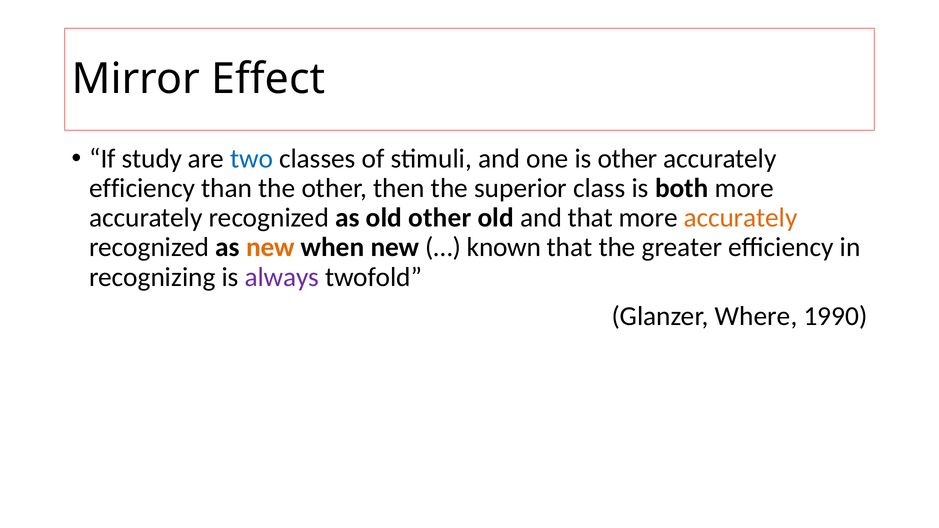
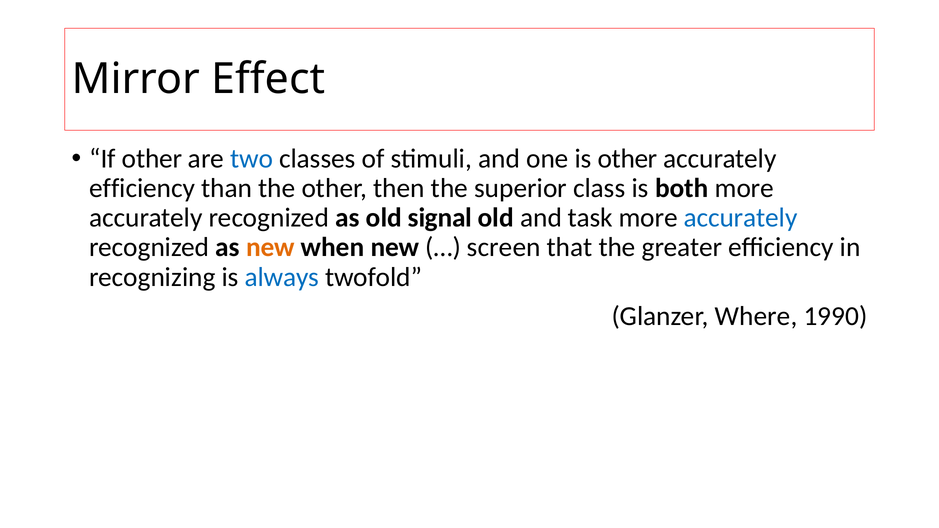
If study: study -> other
old other: other -> signal
and that: that -> task
accurately at (741, 218) colour: orange -> blue
known: known -> screen
always colour: purple -> blue
